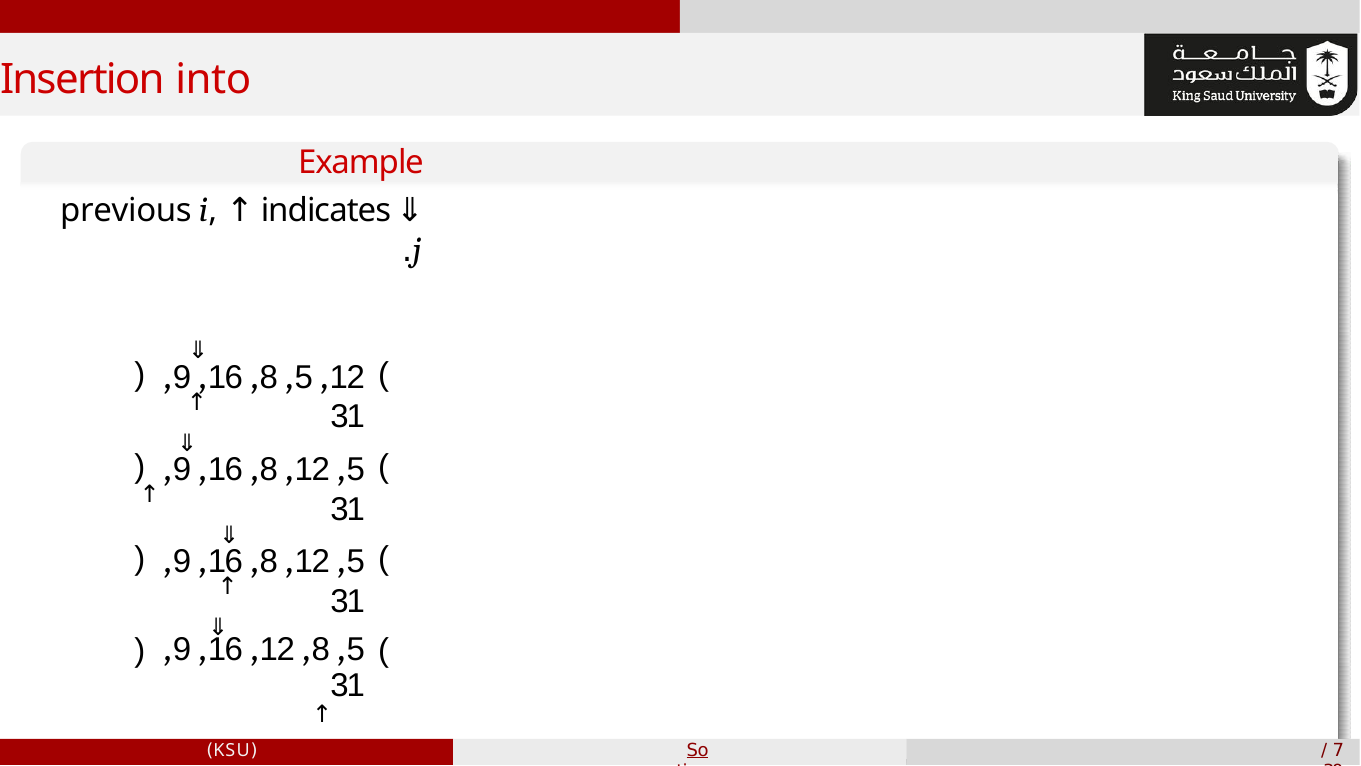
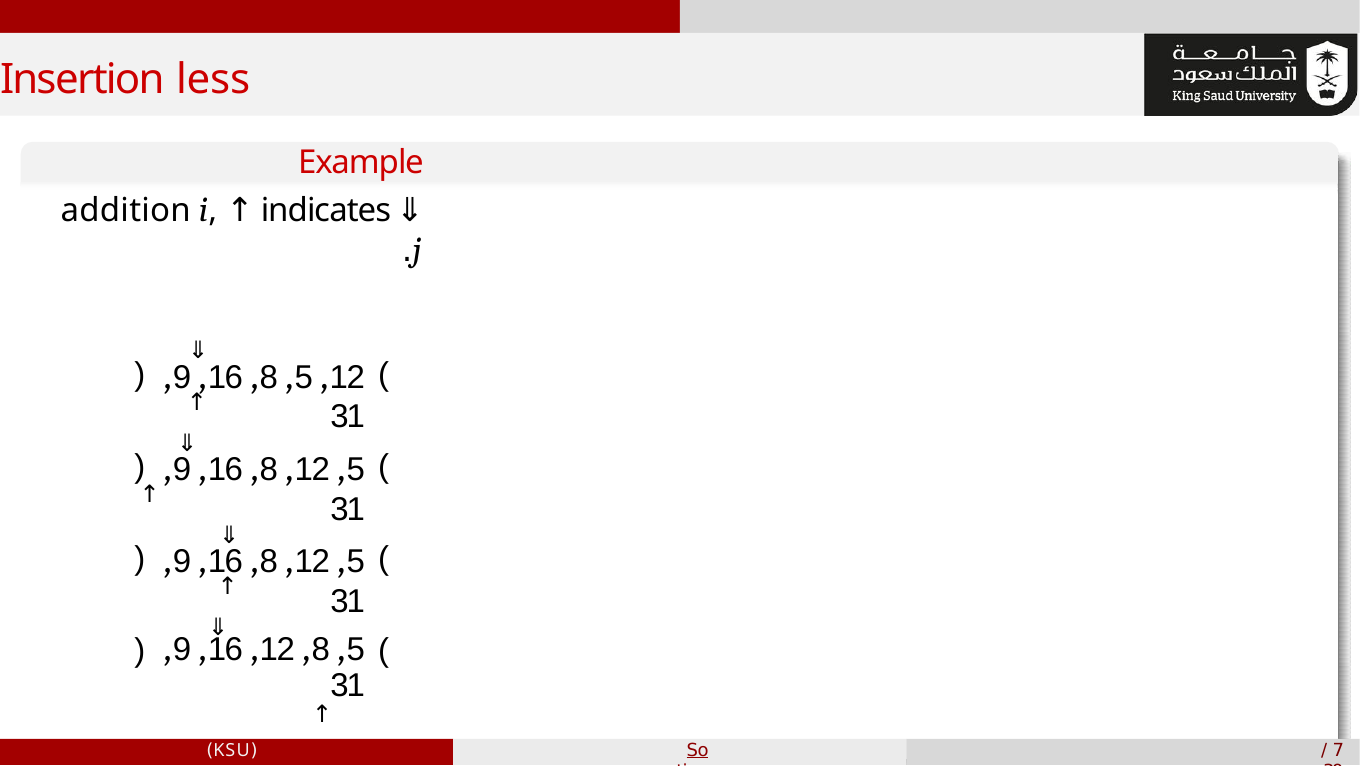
into: into -> less
previous: previous -> addition
